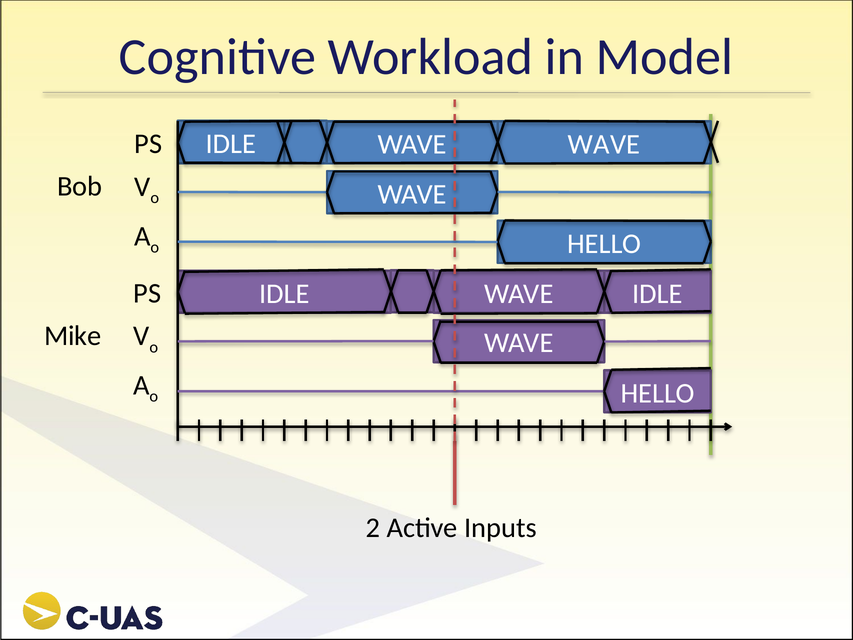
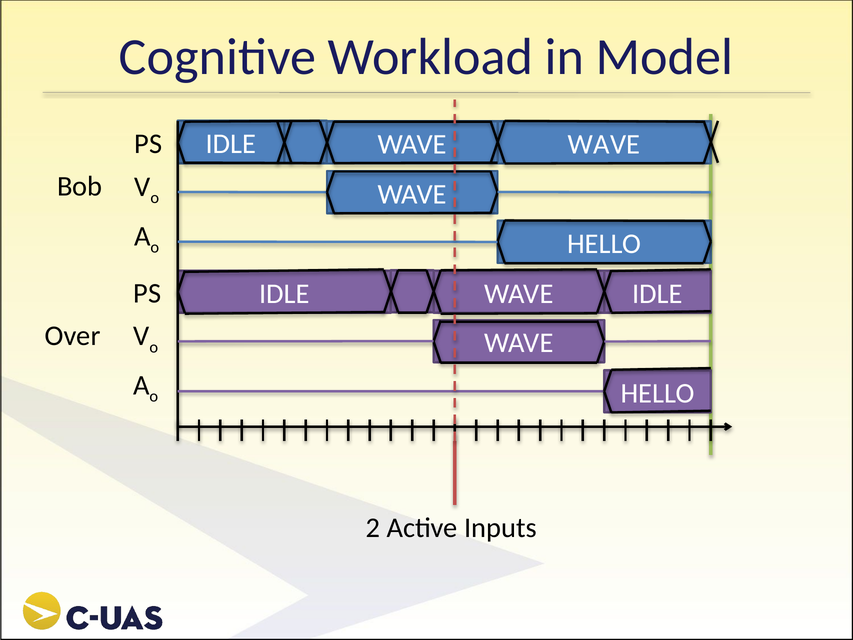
Mike: Mike -> Over
